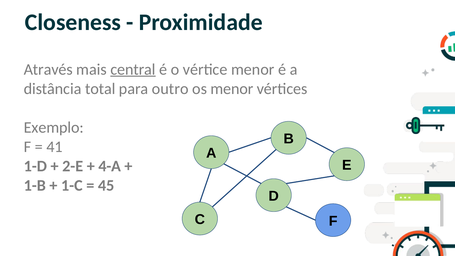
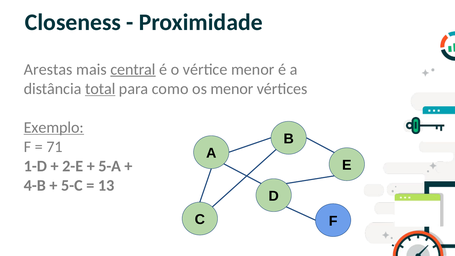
Através: Através -> Arestas
total underline: none -> present
outro: outro -> como
Exemplo underline: none -> present
41: 41 -> 71
4-A: 4-A -> 5-A
1-B: 1-B -> 4-B
1-C: 1-C -> 5-C
45: 45 -> 13
